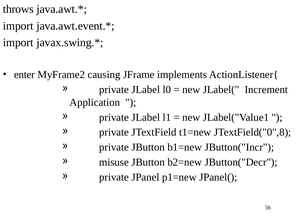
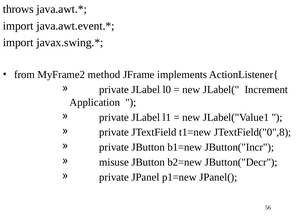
enter: enter -> from
causing: causing -> method
